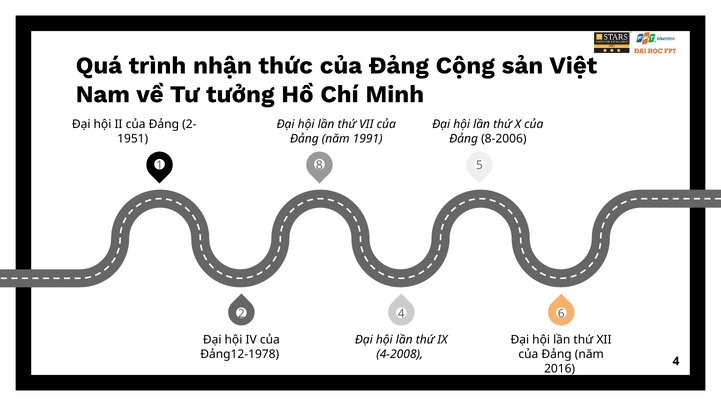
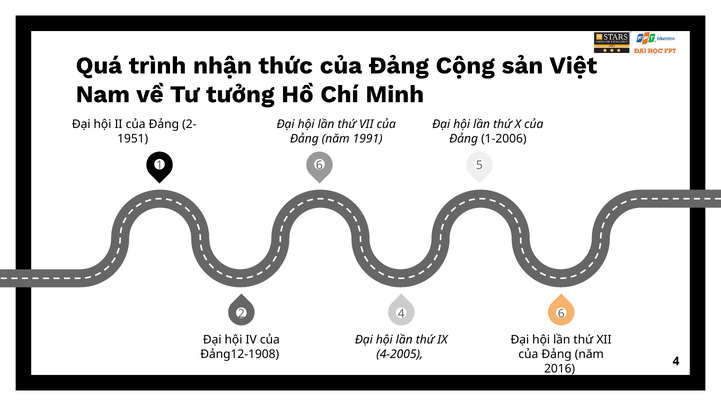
8-2006: 8-2006 -> 1-2006
1 8: 8 -> 6
Đảng12-1978: Đảng12-1978 -> Đảng12-1908
4-2008: 4-2008 -> 4-2005
